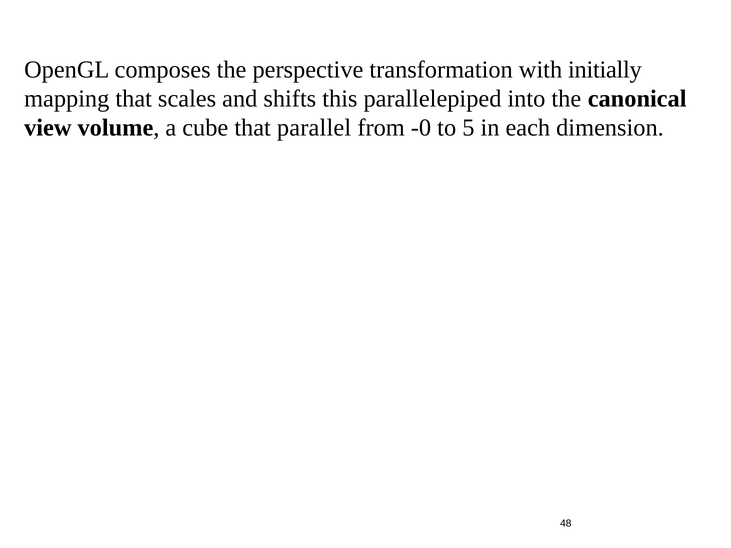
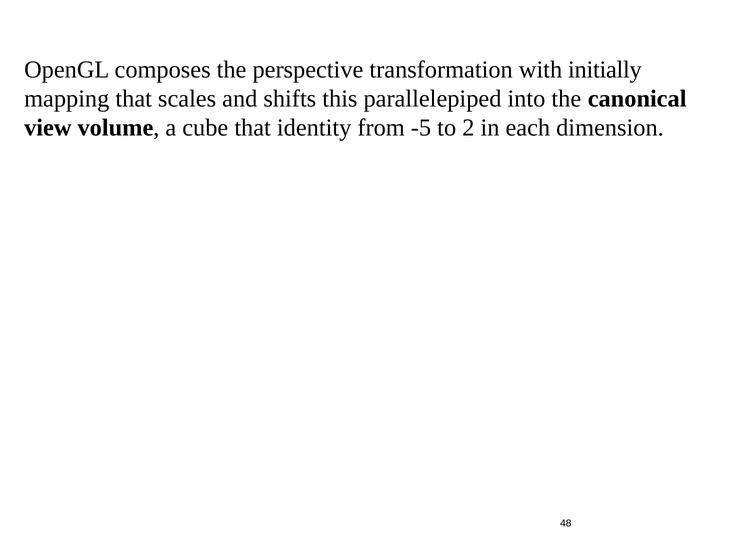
parallel: parallel -> identity
-0: -0 -> -5
5: 5 -> 2
